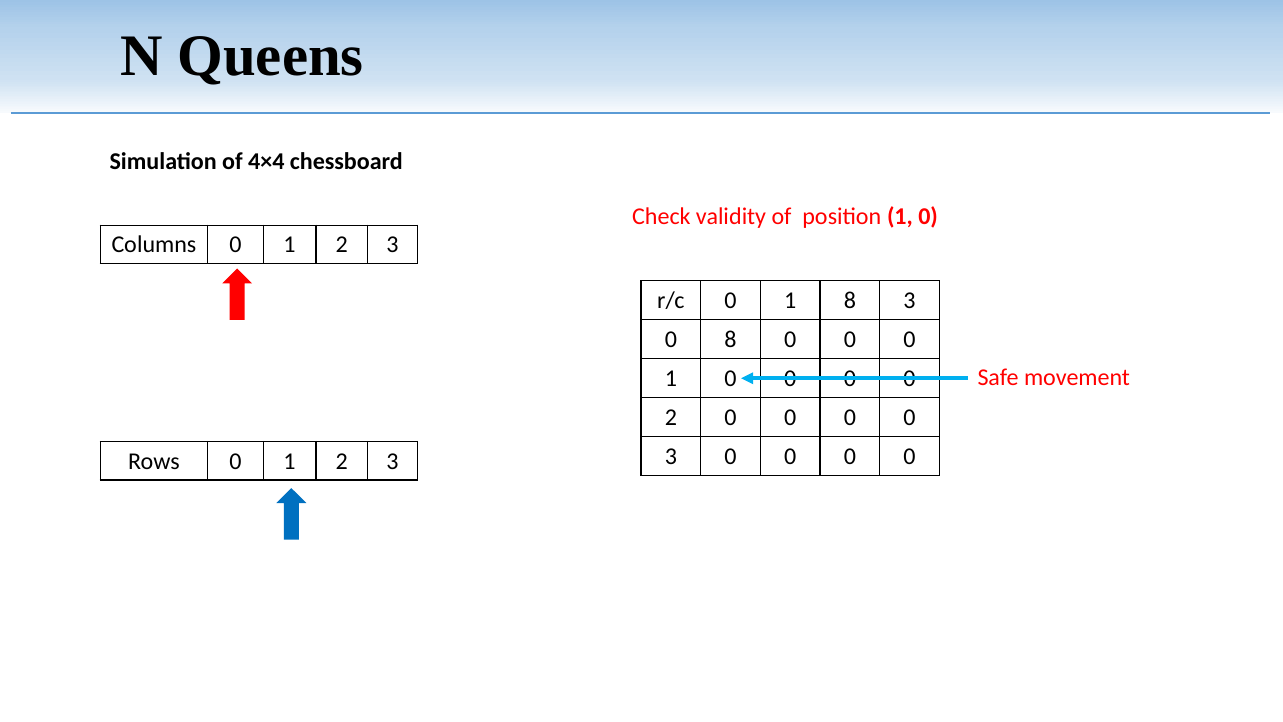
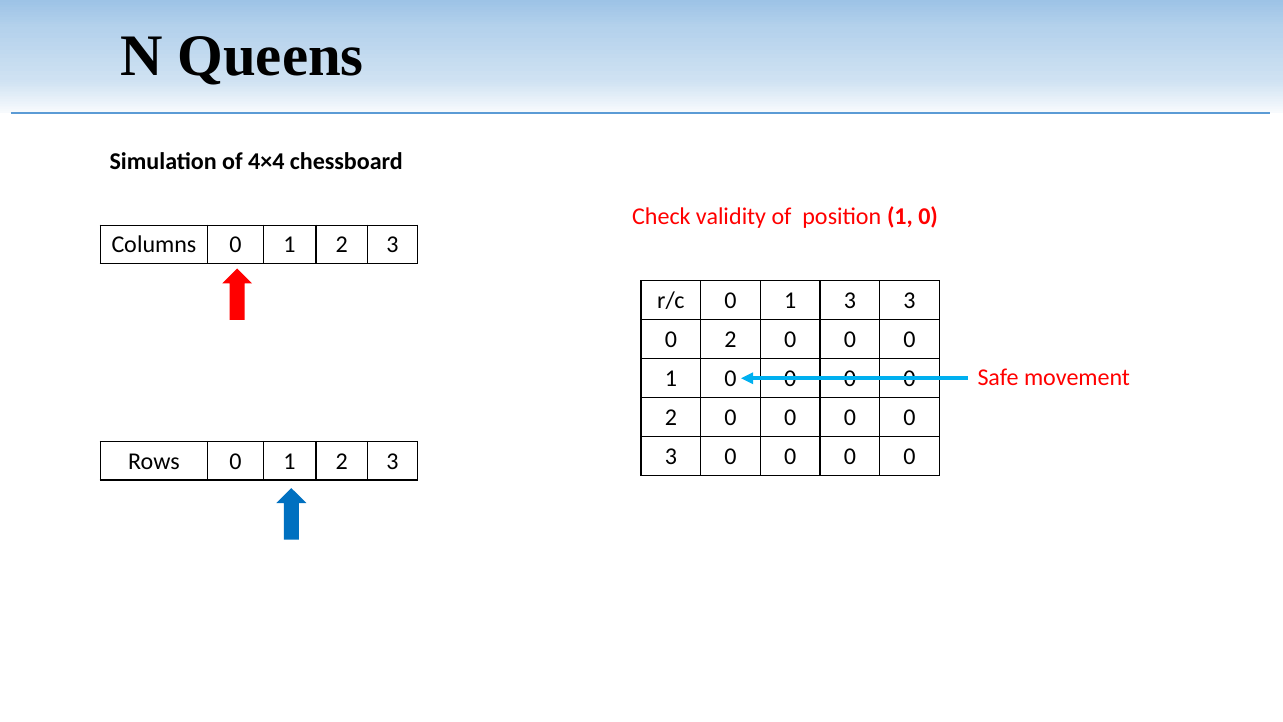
1 8: 8 -> 3
8 at (731, 339): 8 -> 2
